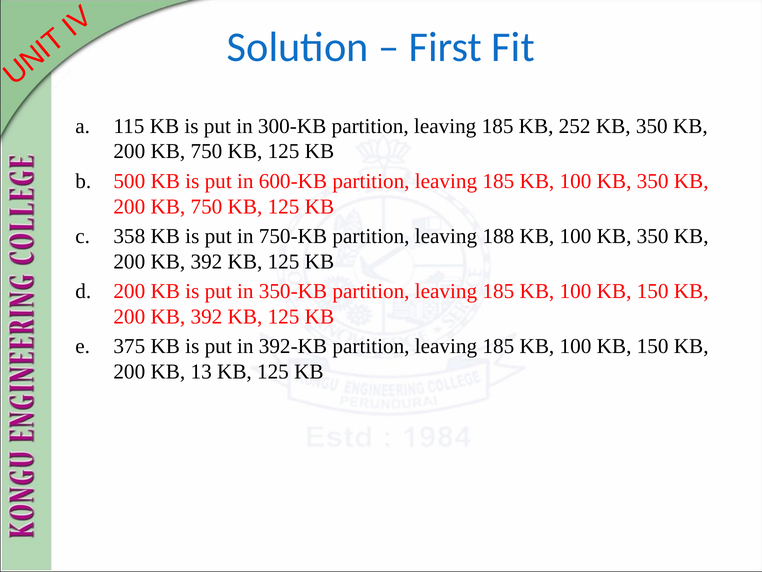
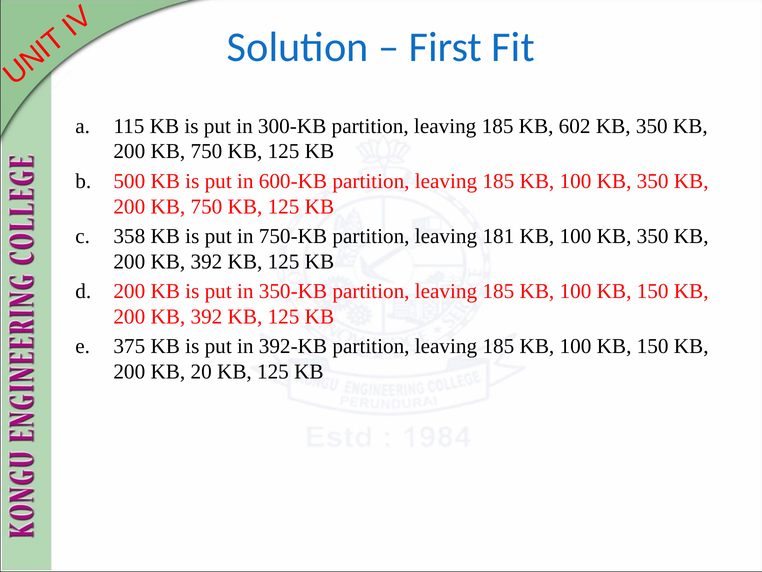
252: 252 -> 602
188: 188 -> 181
13: 13 -> 20
